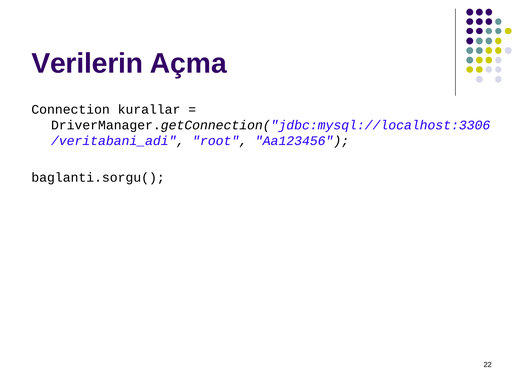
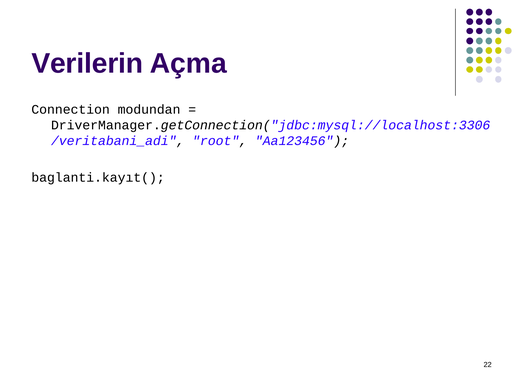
kurallar: kurallar -> modundan
baglanti.sorgu(: baglanti.sorgu( -> baglanti.kayıt(
